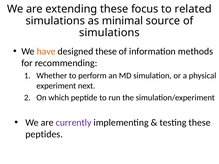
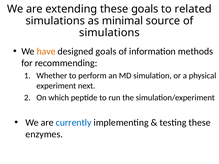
these focus: focus -> goals
designed these: these -> goals
currently colour: purple -> blue
peptides: peptides -> enzymes
